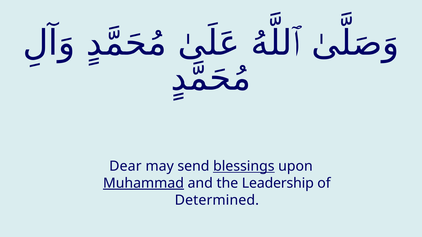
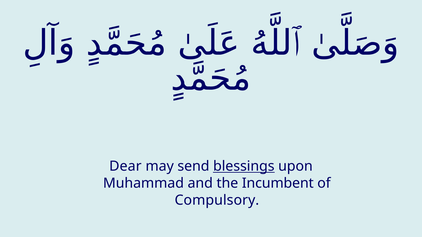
Muhammad underline: present -> none
Leadership: Leadership -> Incumbent
Determined: Determined -> Compulsory
